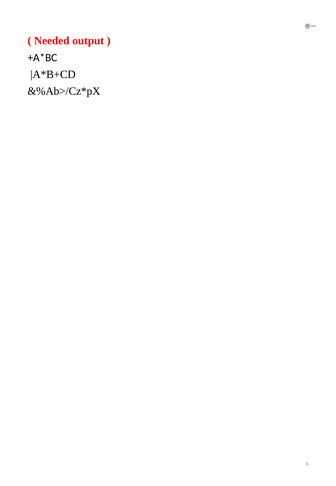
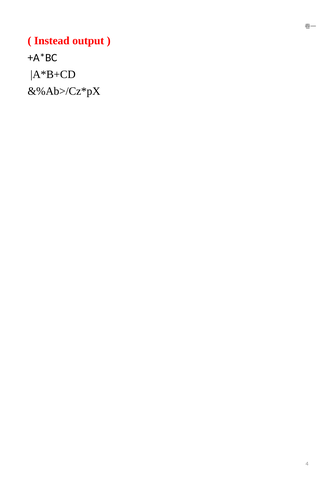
Needed: Needed -> Instead
